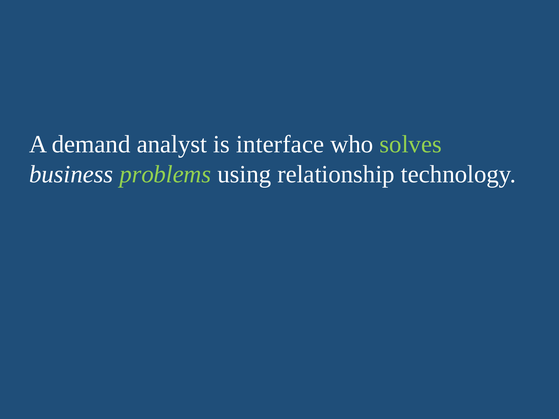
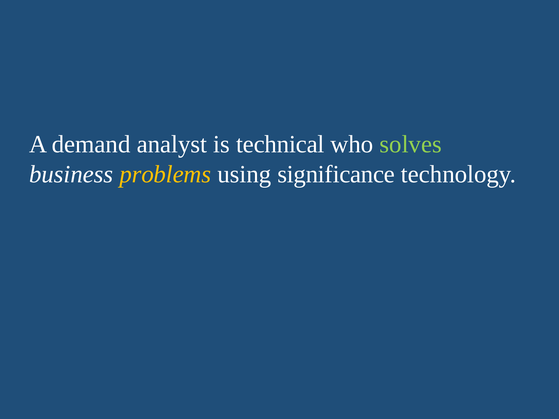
interface: interface -> technical
problems colour: light green -> yellow
relationship: relationship -> significance
